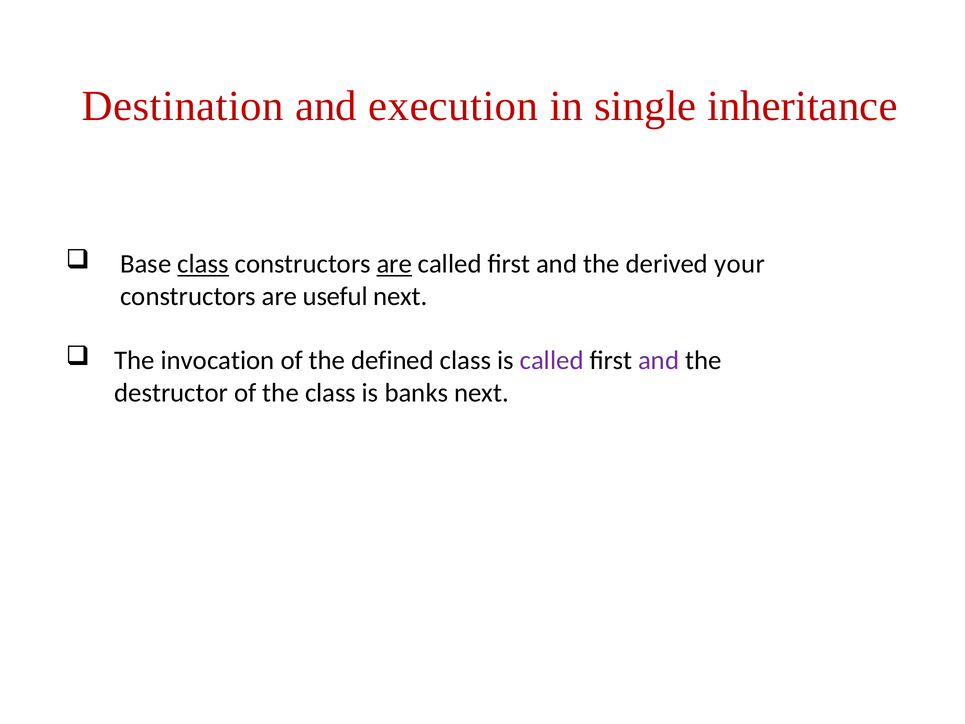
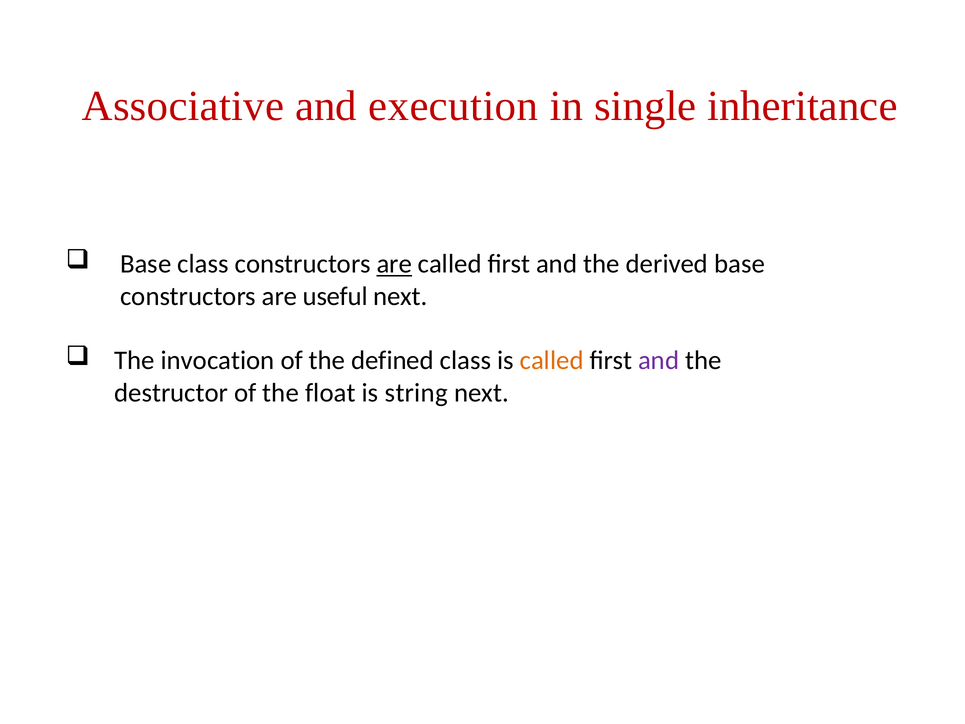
Destination: Destination -> Associative
class at (203, 264) underline: present -> none
derived your: your -> base
called at (552, 361) colour: purple -> orange
the class: class -> float
banks: banks -> string
